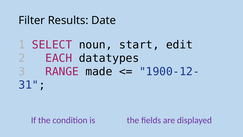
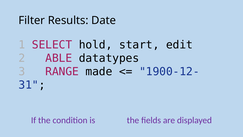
noun: noun -> hold
EACH: EACH -> ABLE
